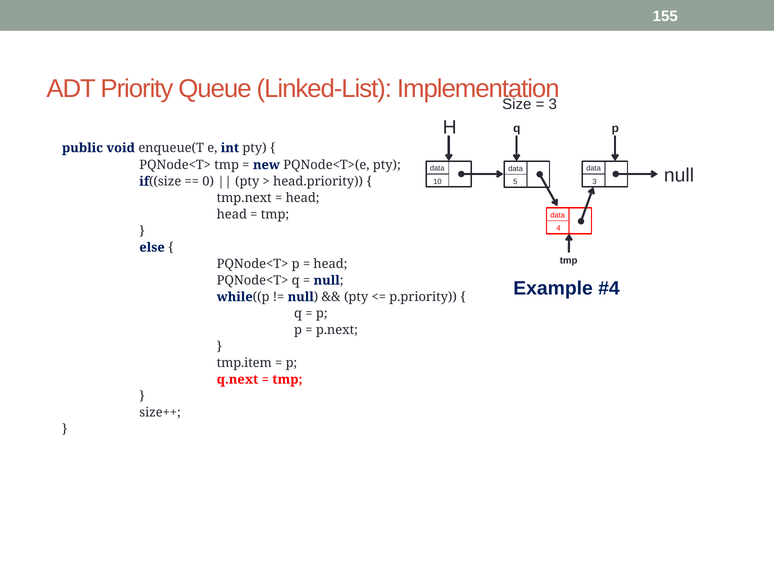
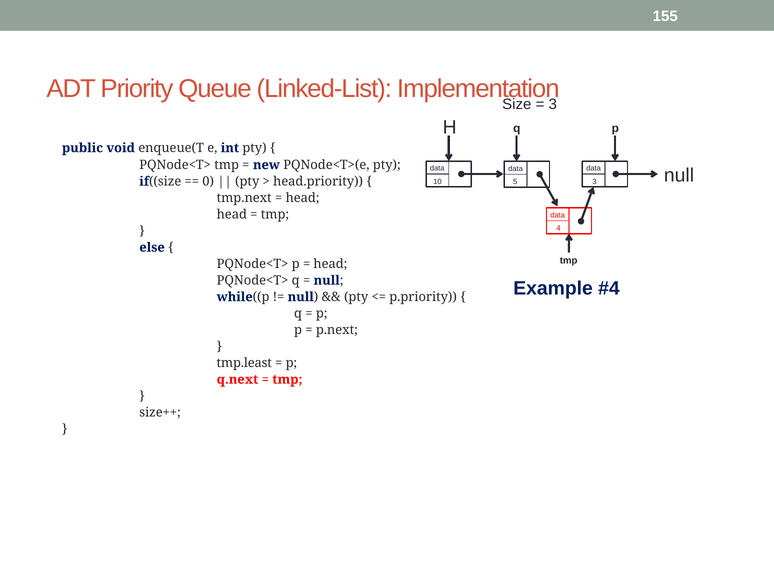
tmp.item: tmp.item -> tmp.least
